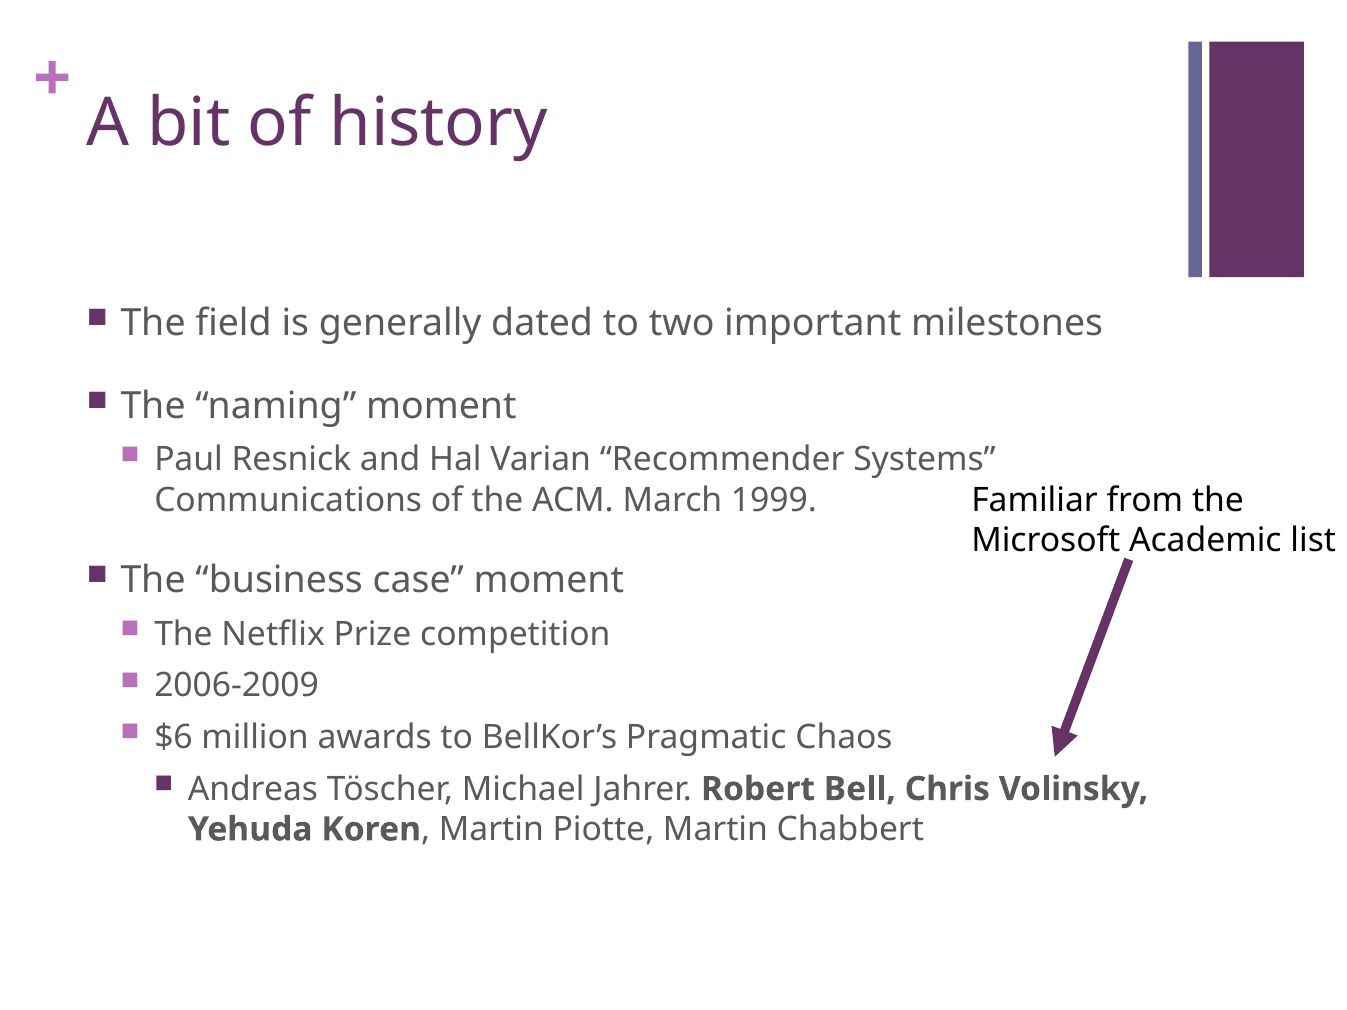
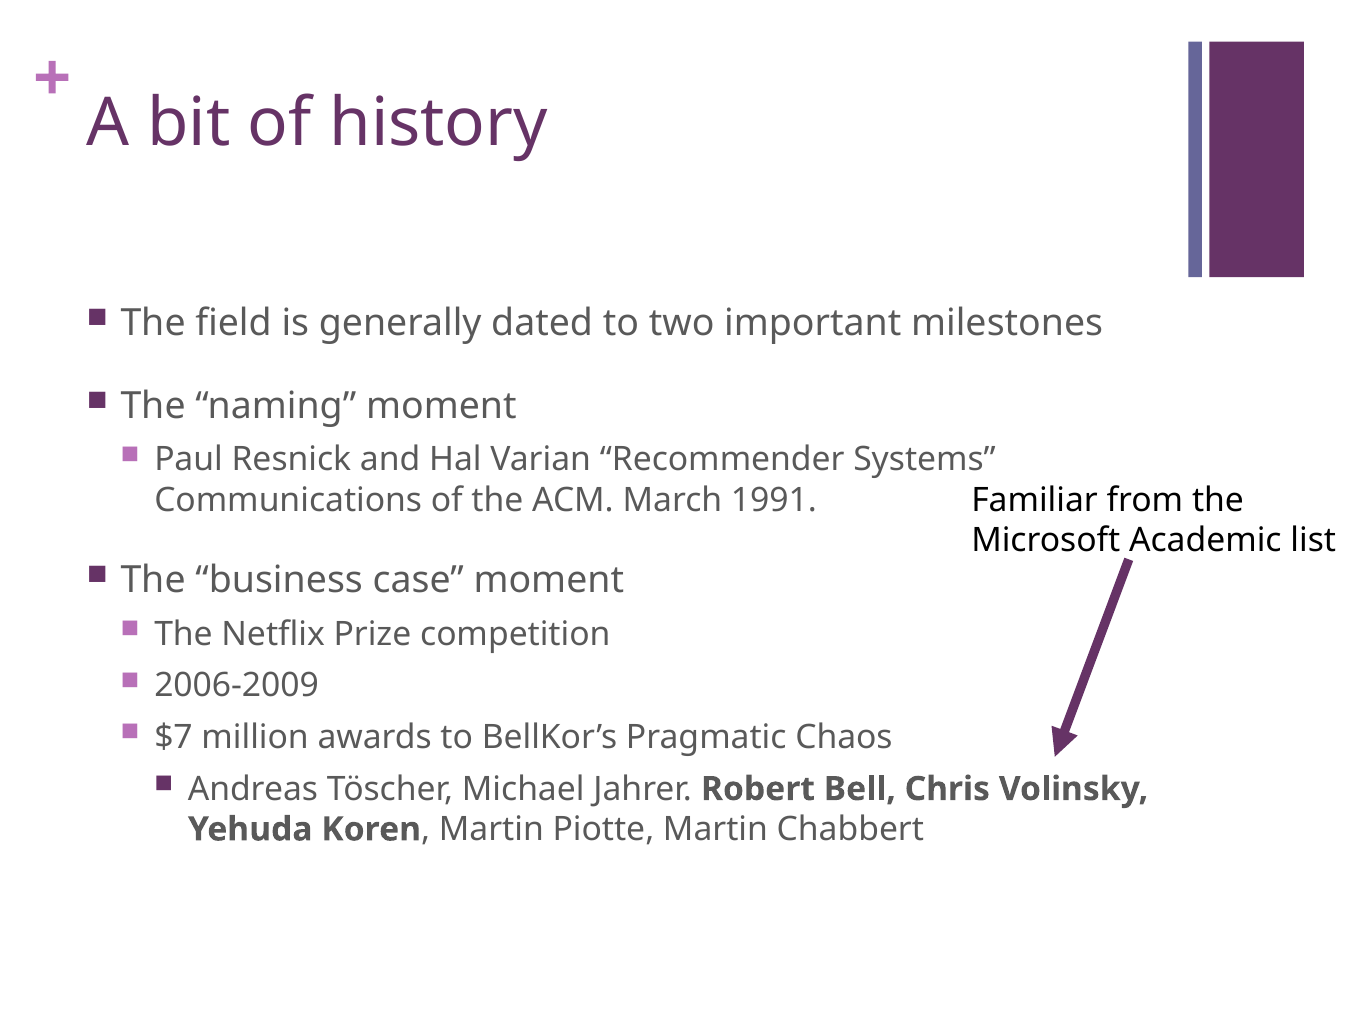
1999: 1999 -> 1991
$6: $6 -> $7
